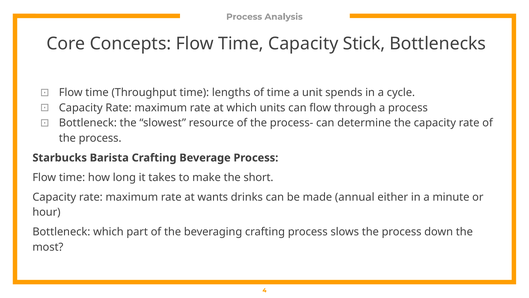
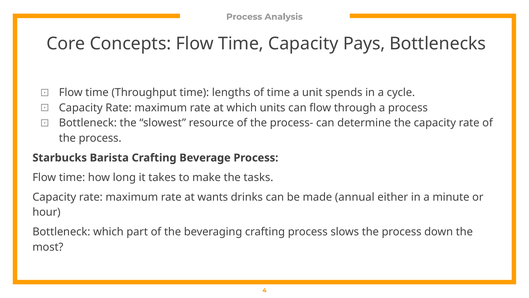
Stick: Stick -> Pays
short: short -> tasks
